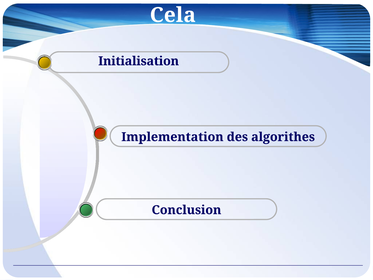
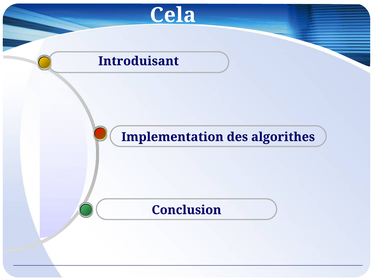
Initialisation: Initialisation -> Introduisant
